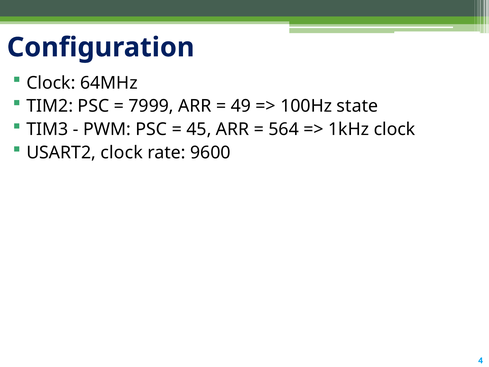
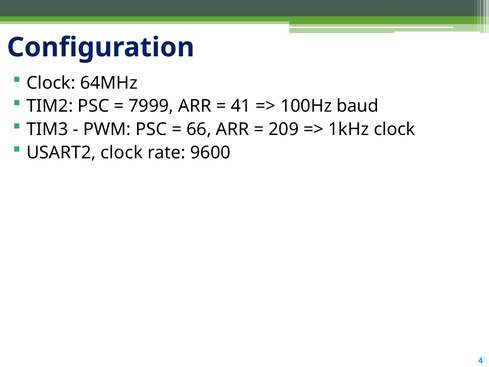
49: 49 -> 41
state: state -> baud
45: 45 -> 66
564: 564 -> 209
